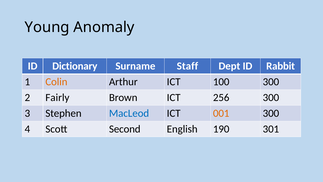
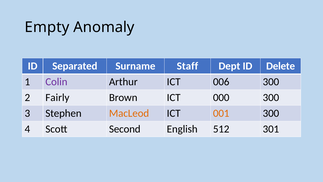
Young: Young -> Empty
Dictionary: Dictionary -> Separated
Rabbit: Rabbit -> Delete
Colin colour: orange -> purple
100: 100 -> 006
256: 256 -> 000
MacLeod colour: blue -> orange
190: 190 -> 512
